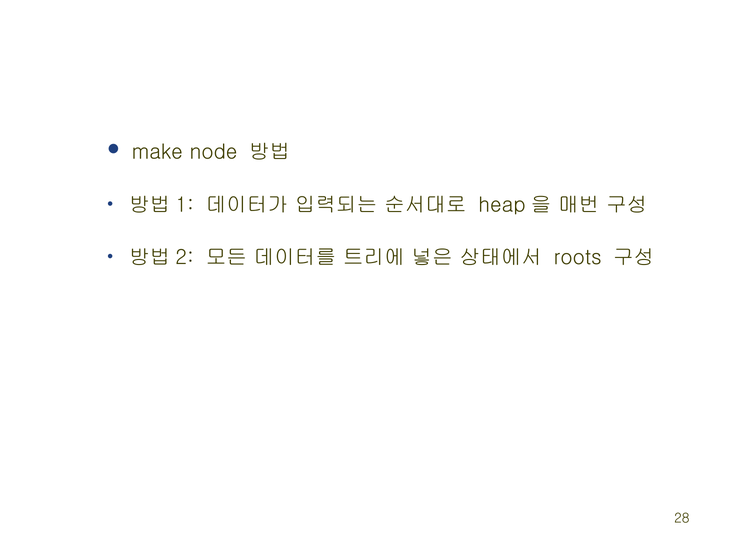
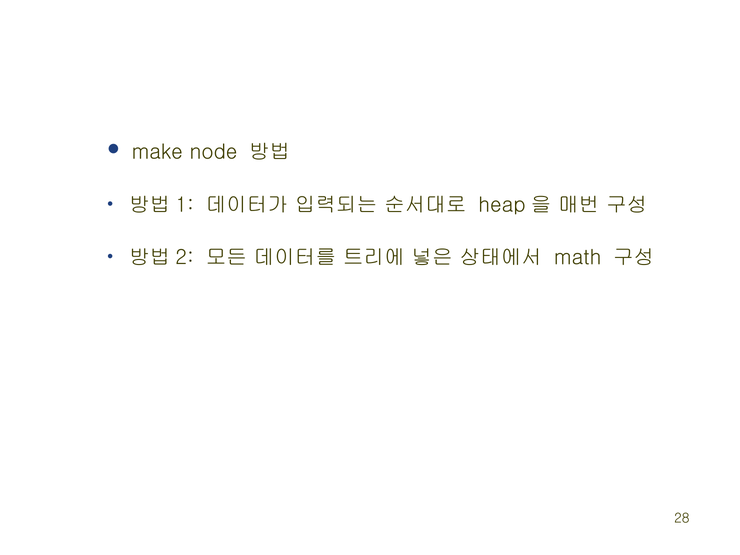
roots: roots -> math
